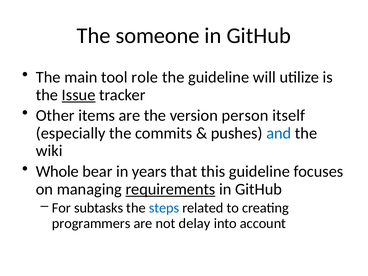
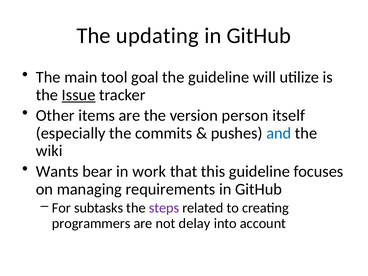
someone: someone -> updating
role: role -> goal
Whole: Whole -> Wants
years: years -> work
requirements underline: present -> none
steps colour: blue -> purple
